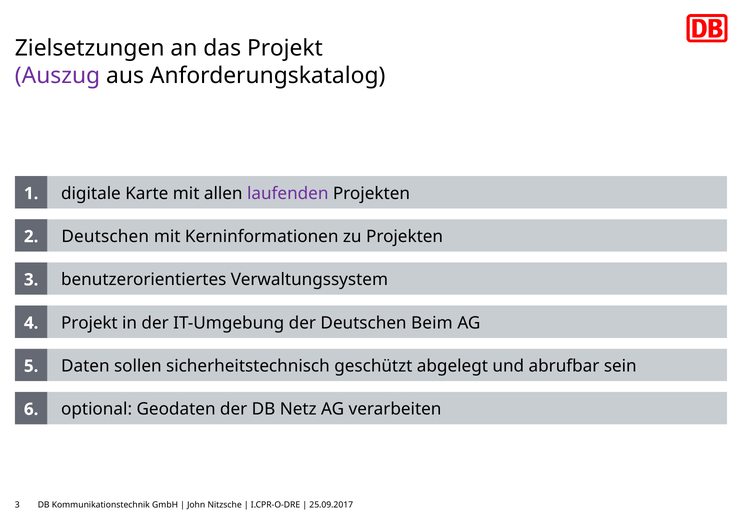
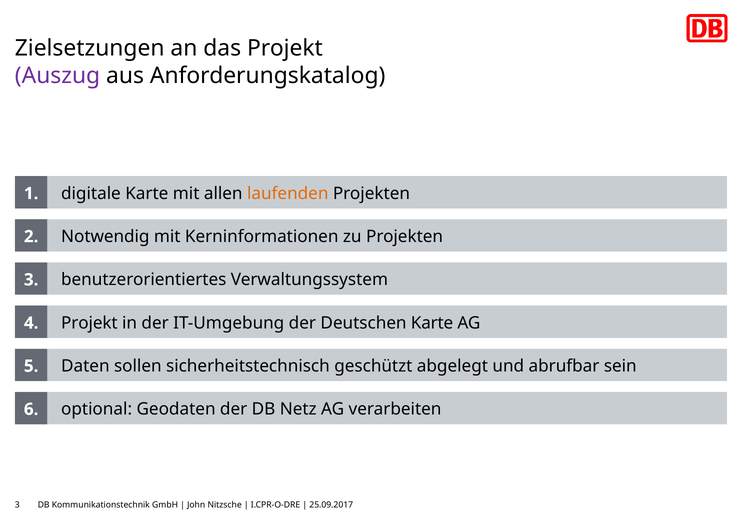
laufenden colour: purple -> orange
Deutschen at (105, 237): Deutschen -> Notwendig
Deutschen Beim: Beim -> Karte
